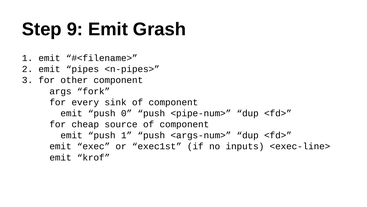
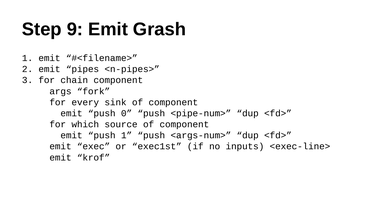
other: other -> chain
cheap: cheap -> which
